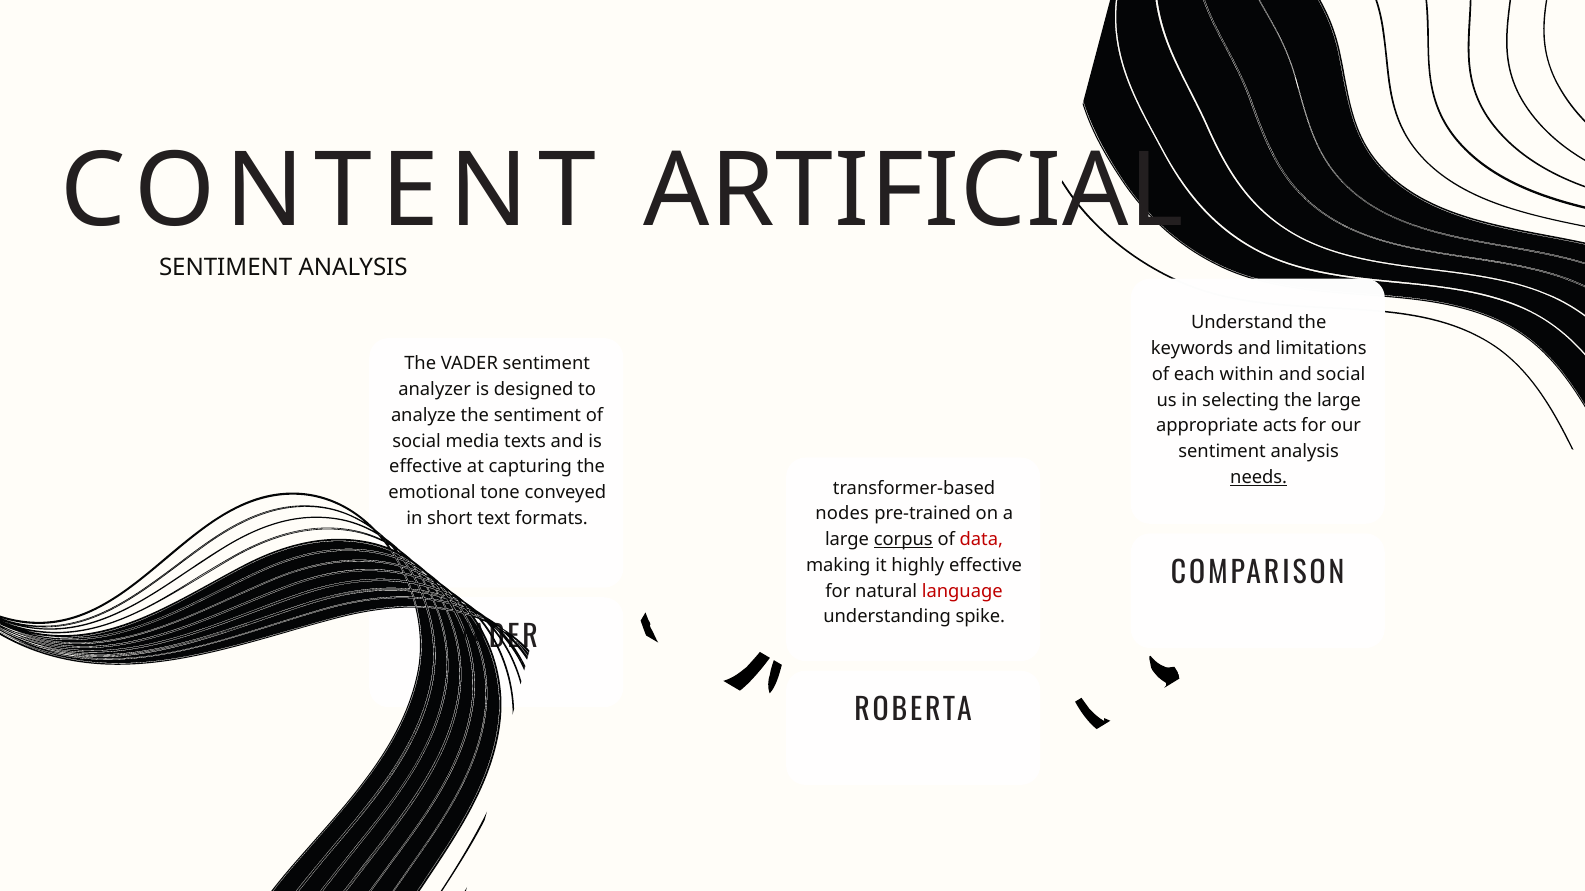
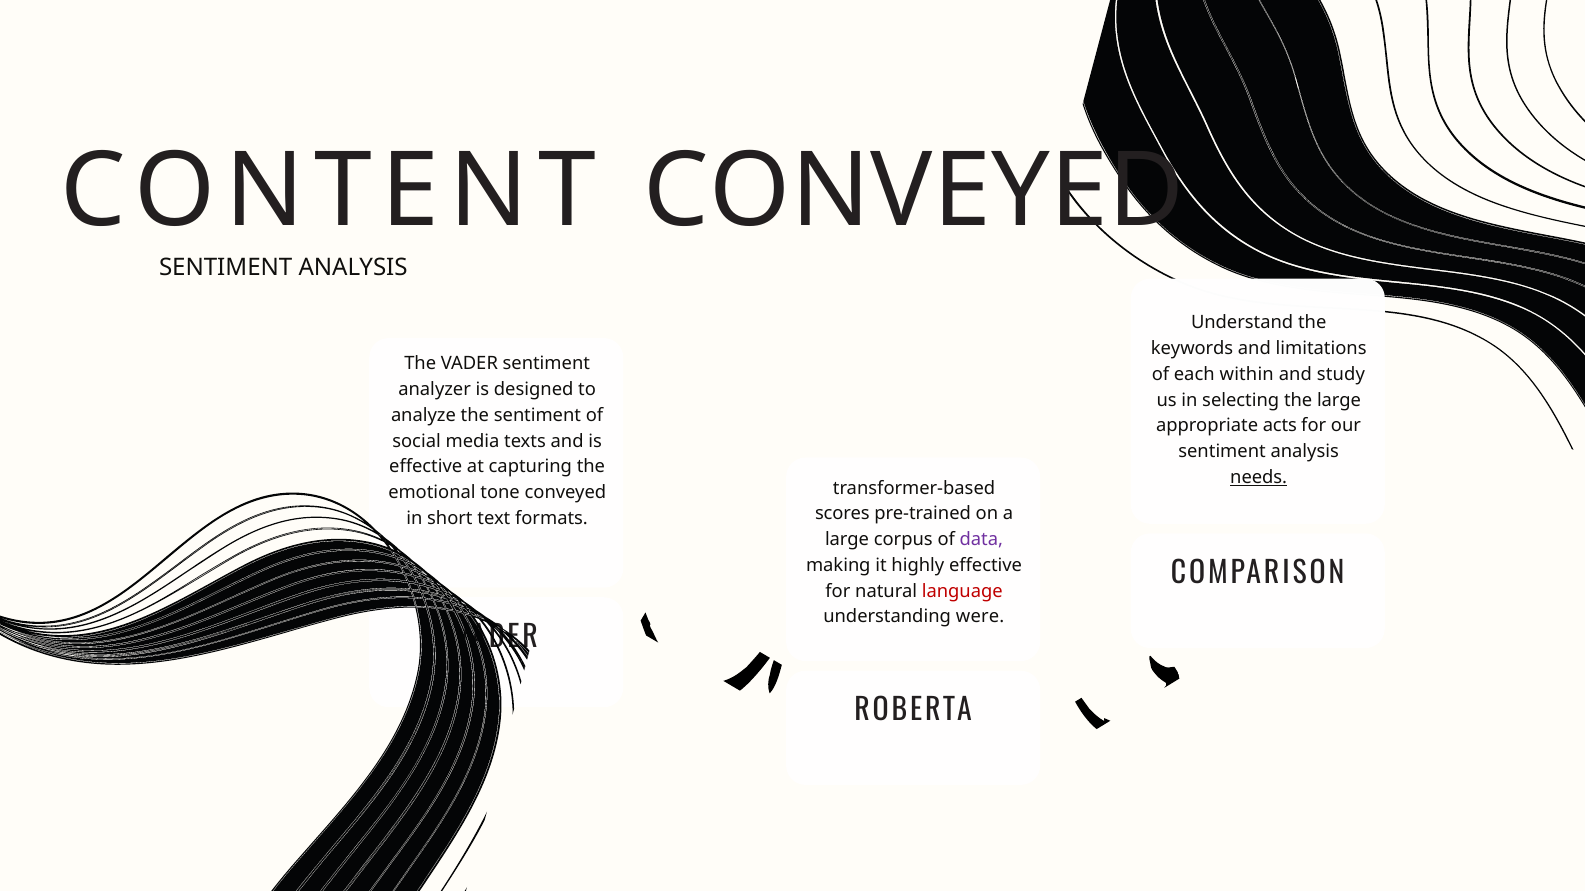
ARTIFICIAL at (914, 192): ARTIFICIAL -> CONVEYED
and social: social -> study
nodes: nodes -> scores
corpus underline: present -> none
data colour: red -> purple
spike: spike -> were
